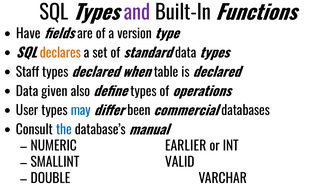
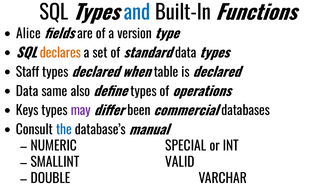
and colour: purple -> blue
Have: Have -> Alice
given: given -> same
User: User -> Keys
may colour: blue -> purple
EARLIER: EARLIER -> SPECIAL
